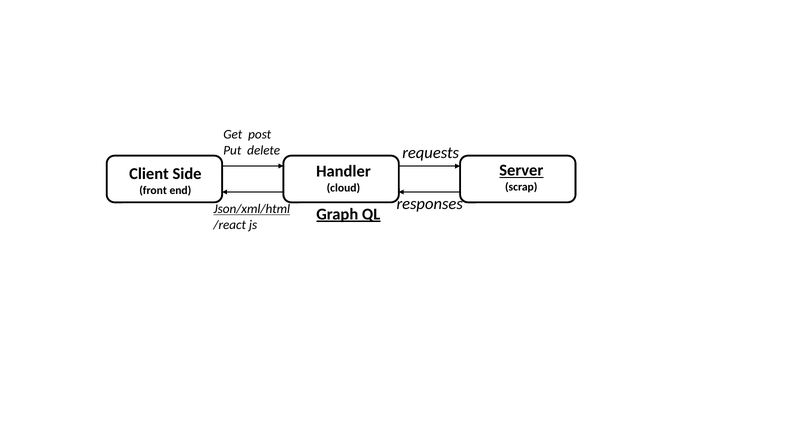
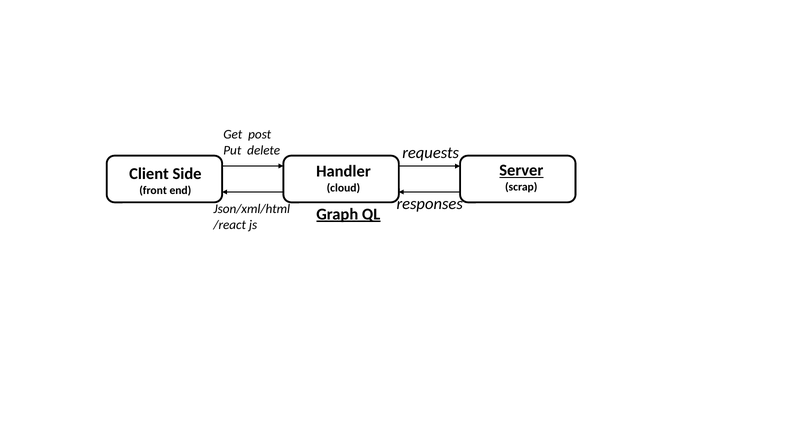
Json/xml/html underline: present -> none
